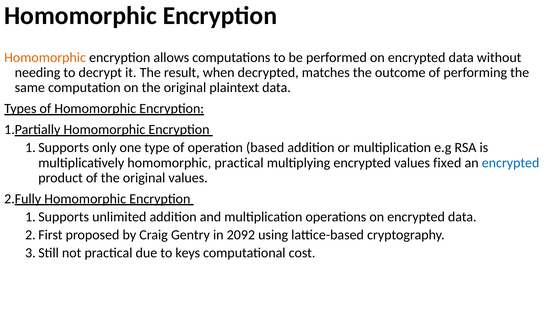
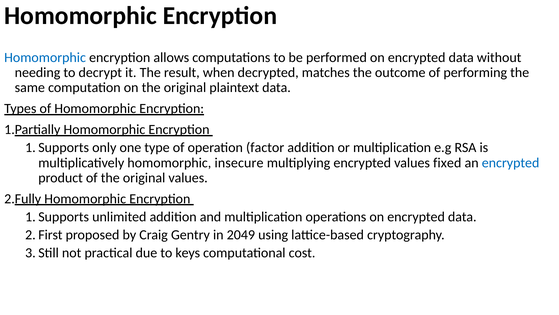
Homomorphic at (45, 57) colour: orange -> blue
based: based -> factor
homomorphic practical: practical -> insecure
2092: 2092 -> 2049
